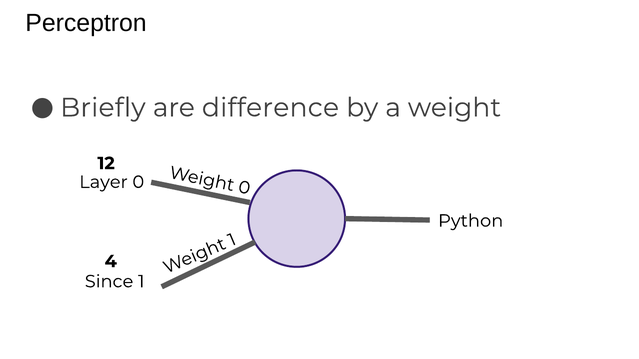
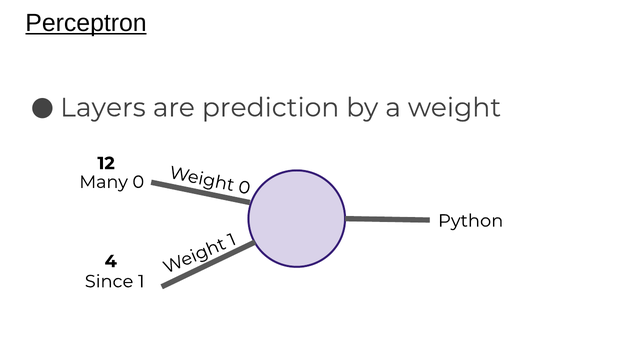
Perceptron underline: none -> present
Briefly: Briefly -> Layers
difference: difference -> prediction
Layer: Layer -> Many
